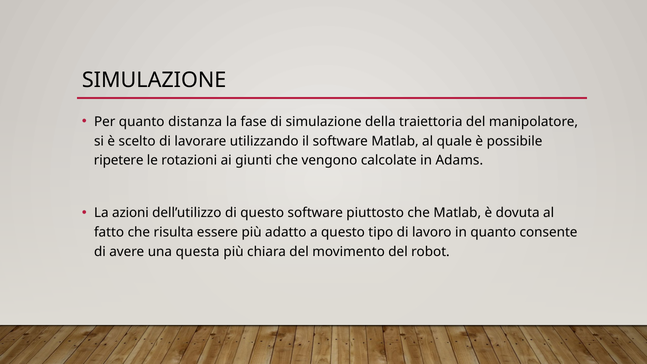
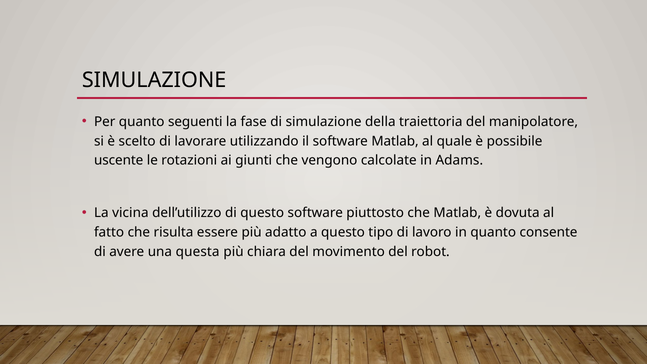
distanza: distanza -> seguenti
ripetere: ripetere -> uscente
azioni: azioni -> vicina
